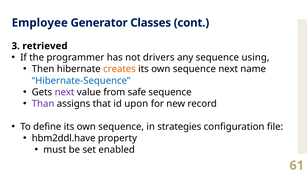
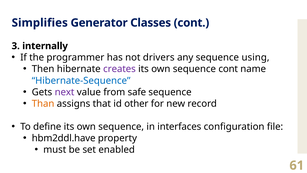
Employee: Employee -> Simplifies
retrieved: retrieved -> internally
creates colour: orange -> purple
sequence next: next -> cont
Than colour: purple -> orange
upon: upon -> other
strategies: strategies -> interfaces
